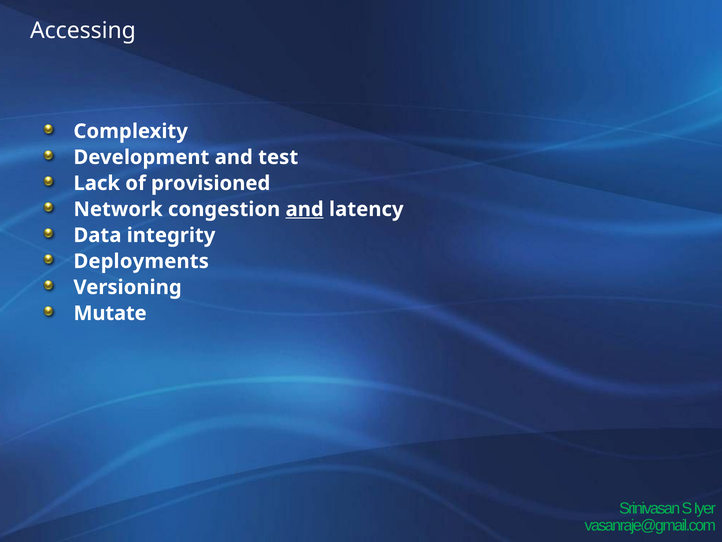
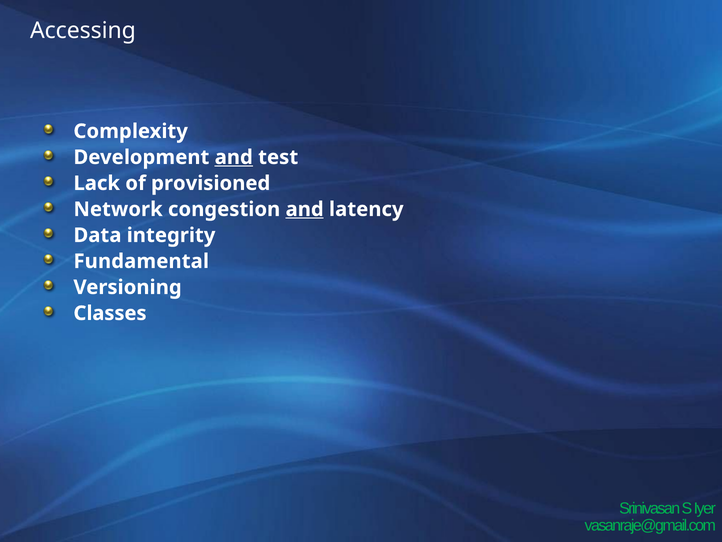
and at (234, 157) underline: none -> present
Deployments: Deployments -> Fundamental
Mutate: Mutate -> Classes
